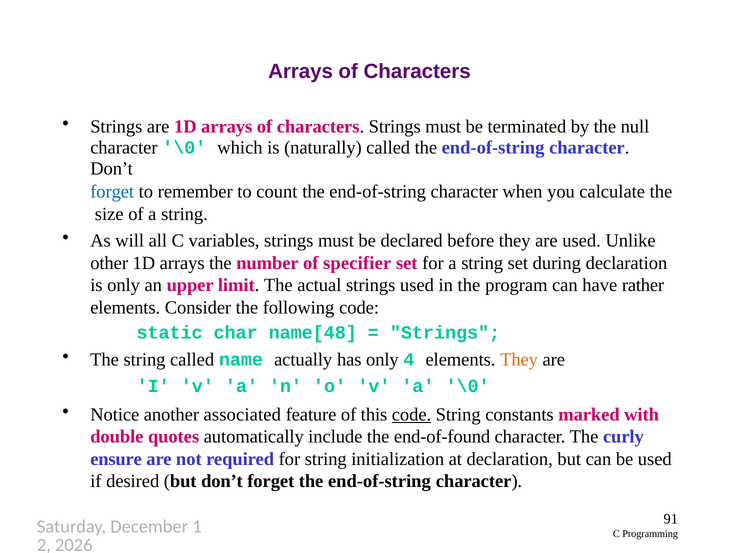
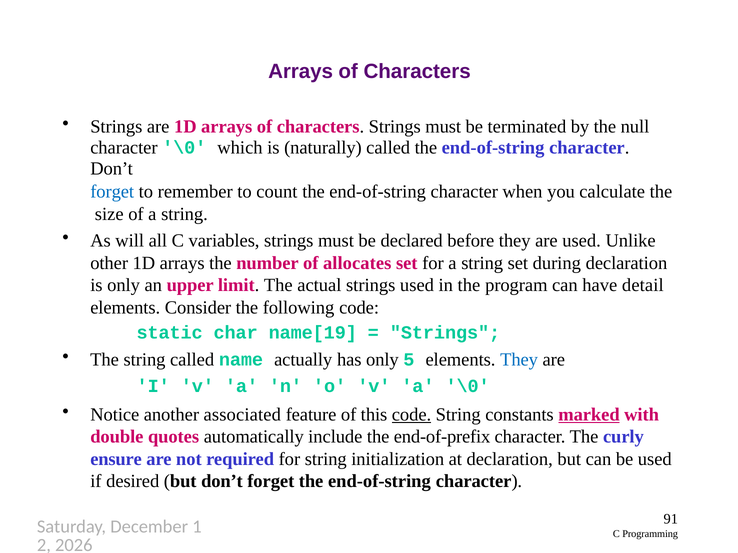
specifier: specifier -> allocates
rather: rather -> detail
name[48: name[48 -> name[19
4: 4 -> 5
They at (519, 360) colour: orange -> blue
marked underline: none -> present
end-of-found: end-of-found -> end-of-prefix
